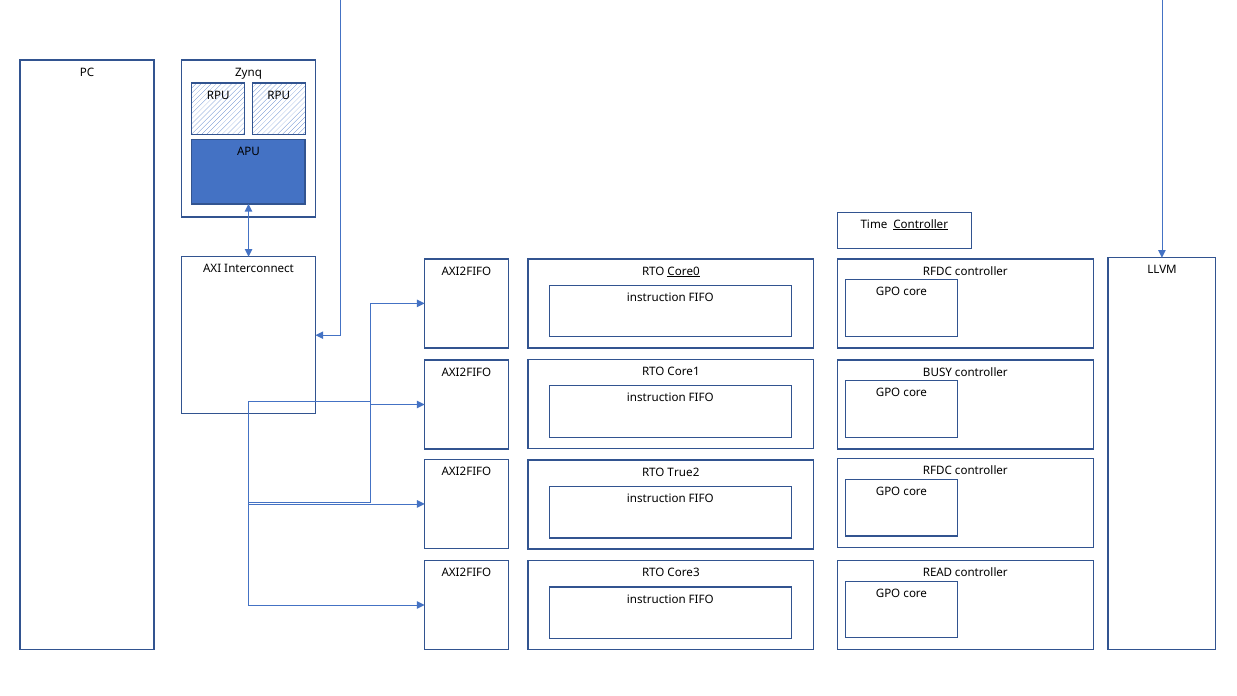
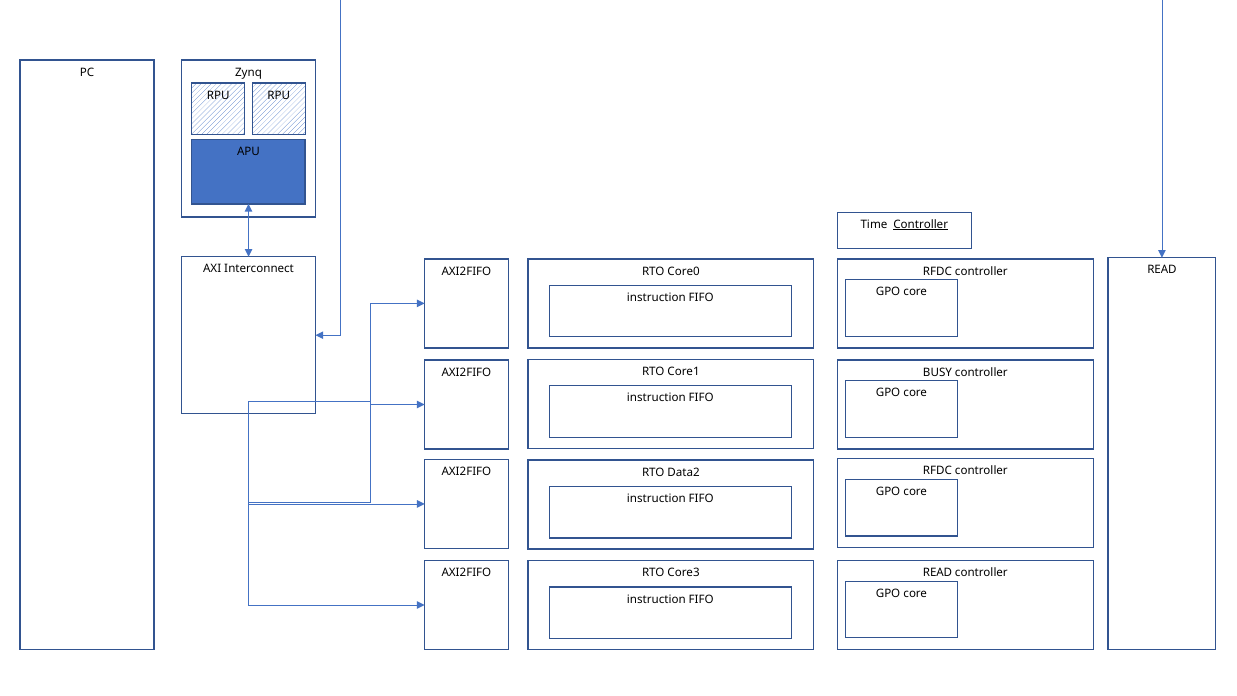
LLVM at (1162, 270): LLVM -> READ
Core0 underline: present -> none
True2: True2 -> Data2
